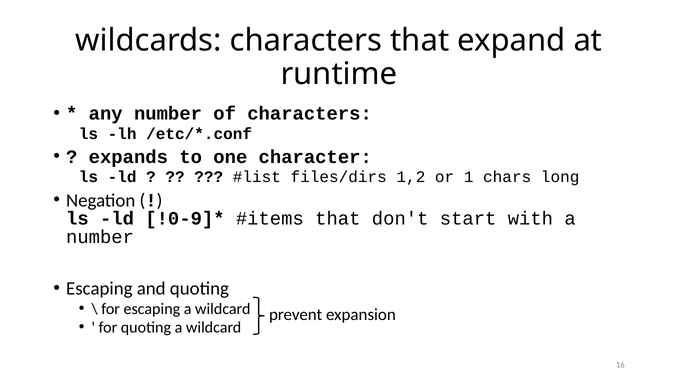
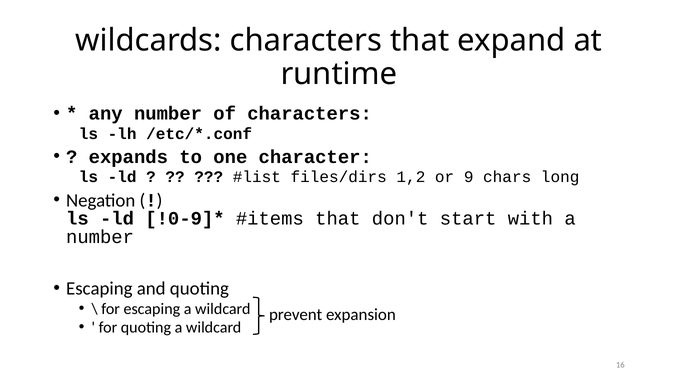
1: 1 -> 9
